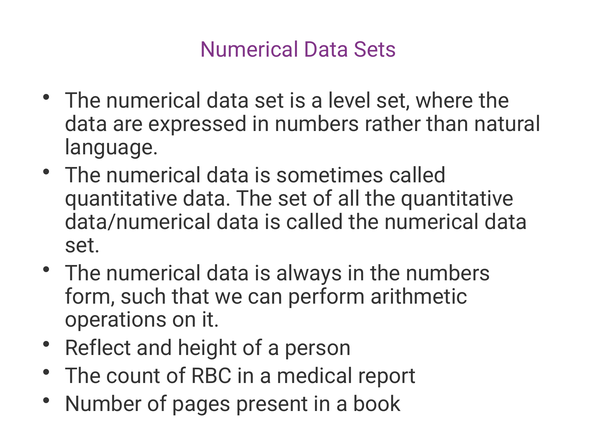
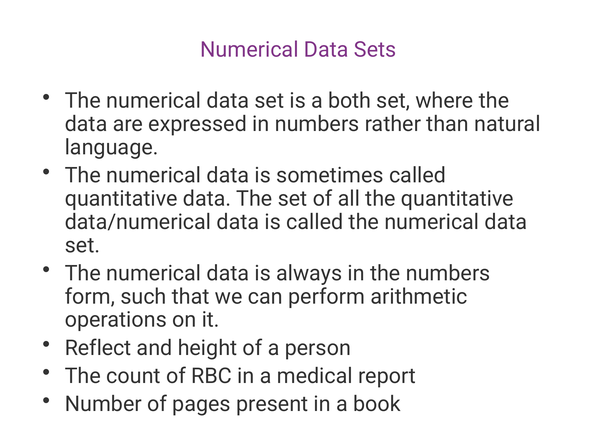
level: level -> both
